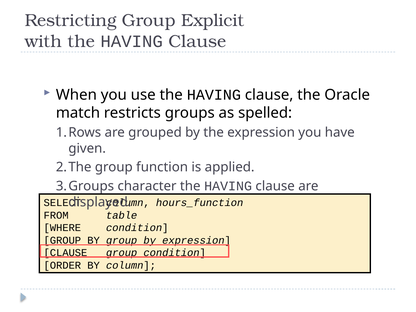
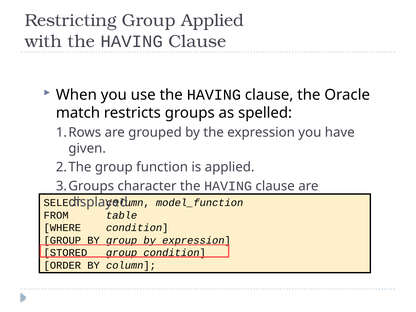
Group Explicit: Explicit -> Applied
hours_function: hours_function -> model_function
CLAUSE at (65, 253): CLAUSE -> STORED
